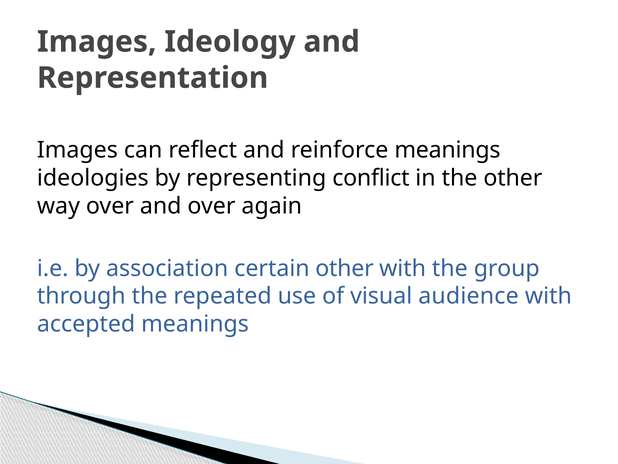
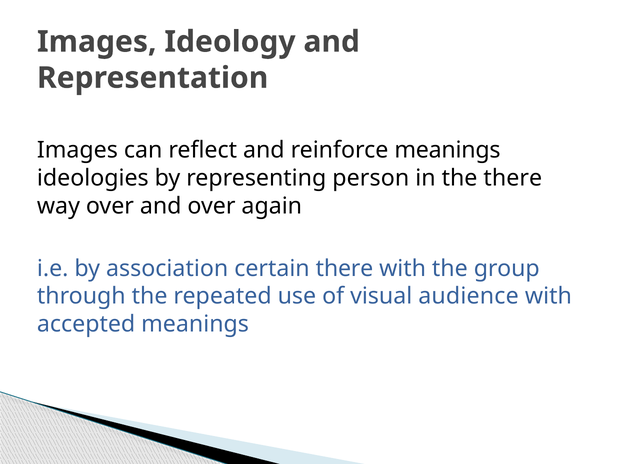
conflict: conflict -> person
the other: other -> there
certain other: other -> there
